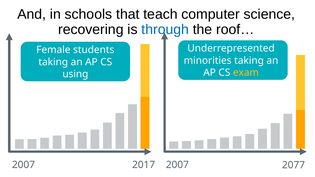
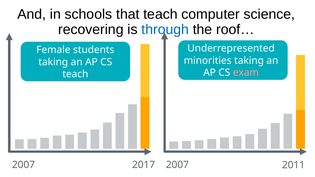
exam colour: yellow -> pink
using at (75, 74): using -> teach
2077: 2077 -> 2011
